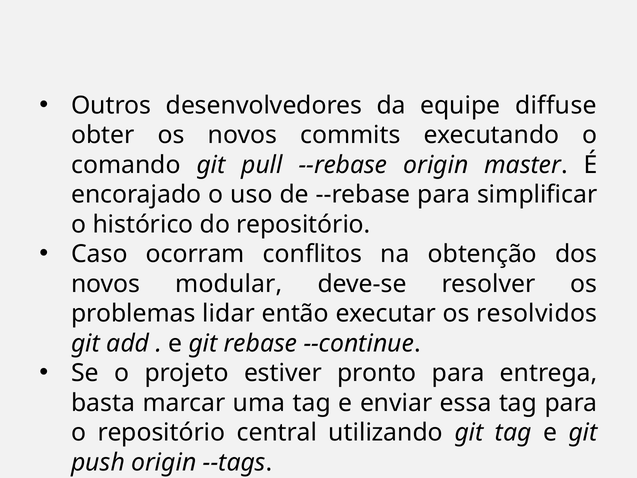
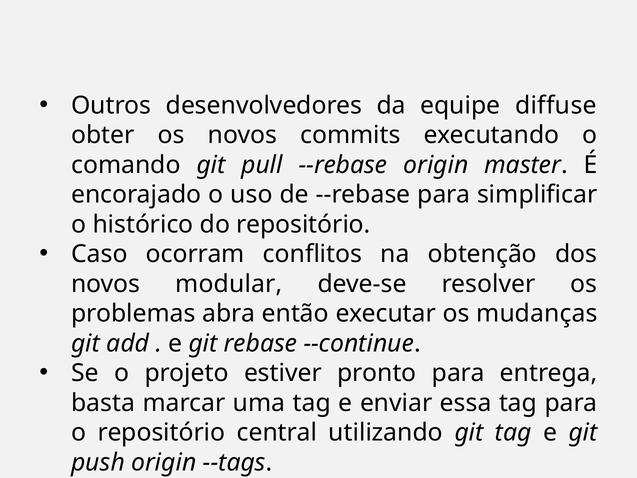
lidar: lidar -> abra
resolvidos: resolvidos -> mudanças
